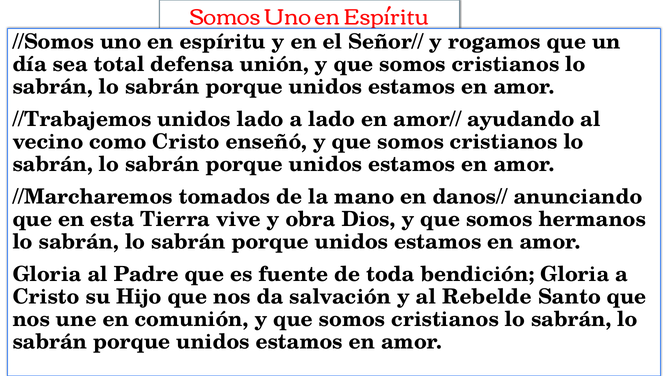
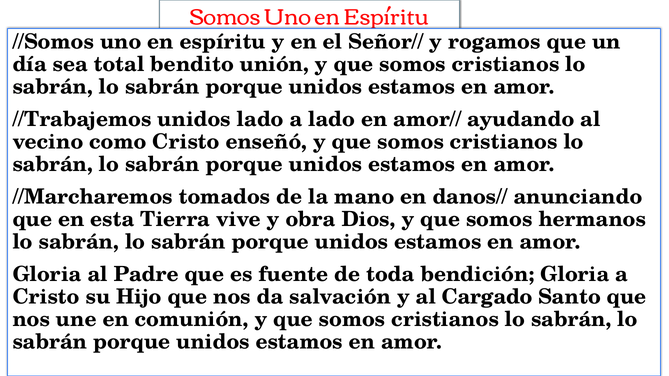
defensa: defensa -> bendito
Rebelde: Rebelde -> Cargado
